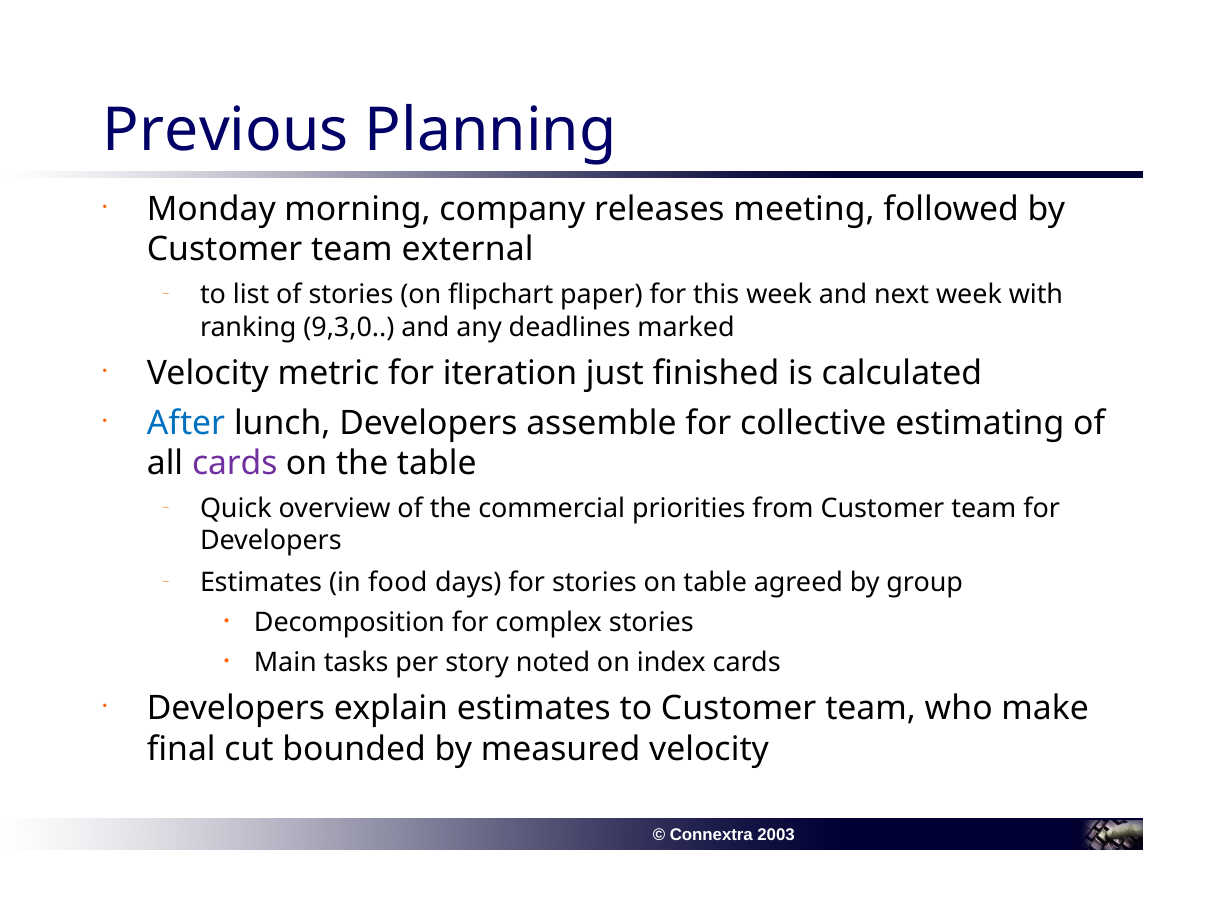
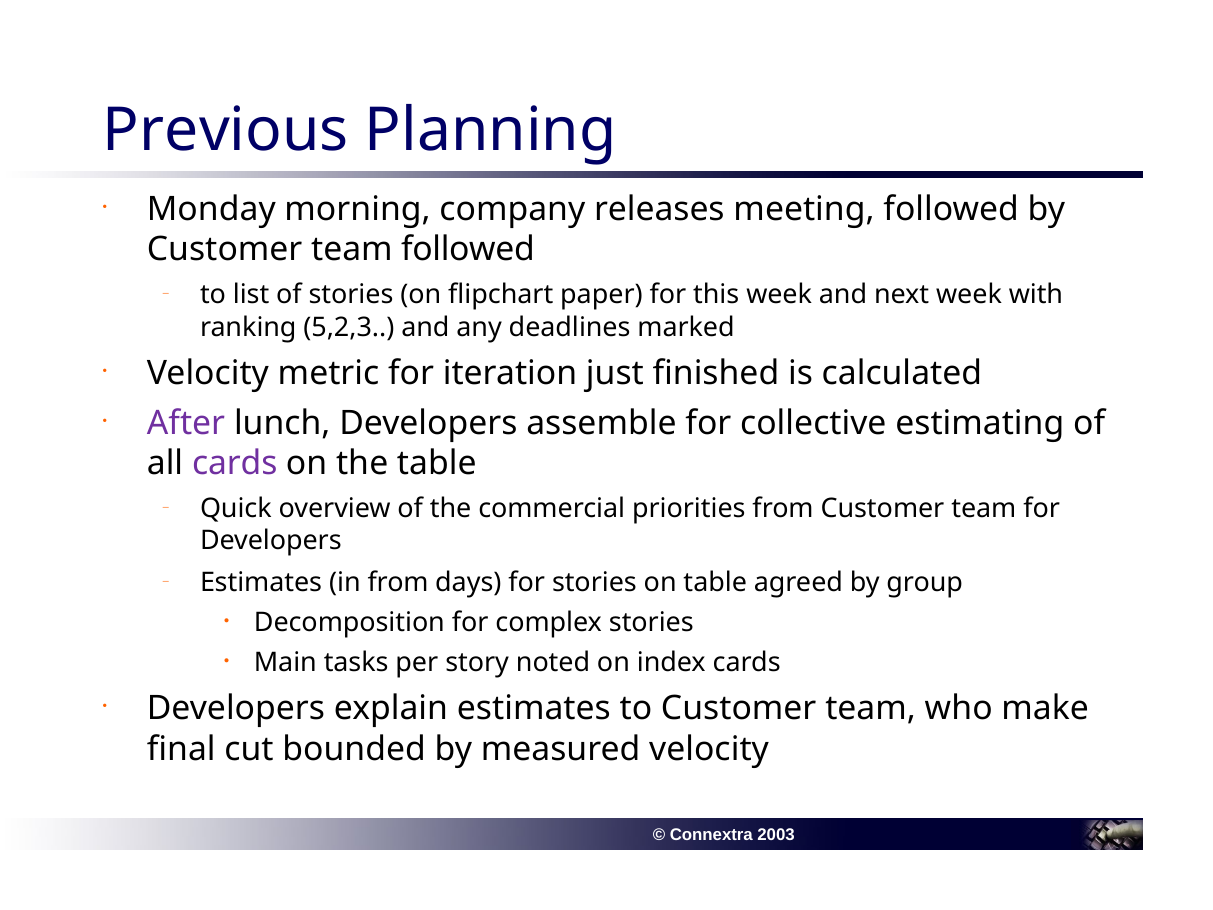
team external: external -> followed
9,3,0: 9,3,0 -> 5,2,3
After colour: blue -> purple
in food: food -> from
